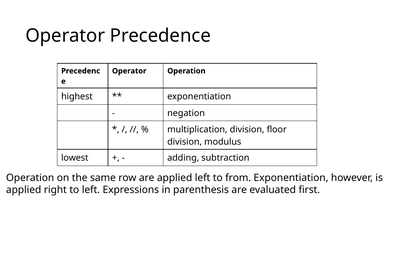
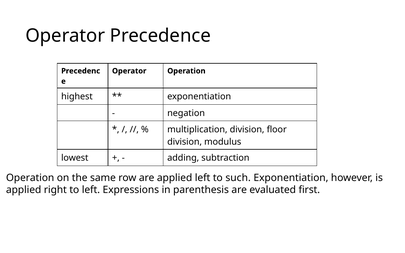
from: from -> such
